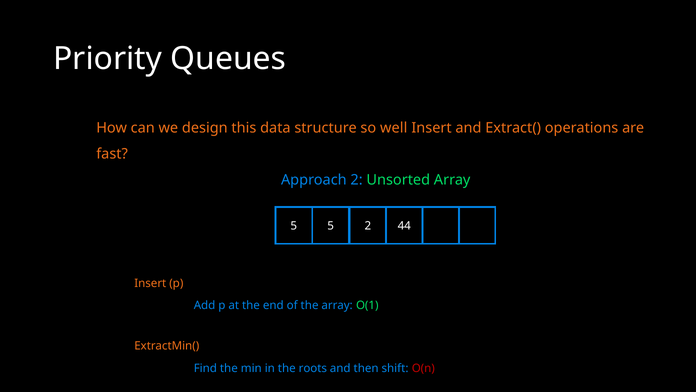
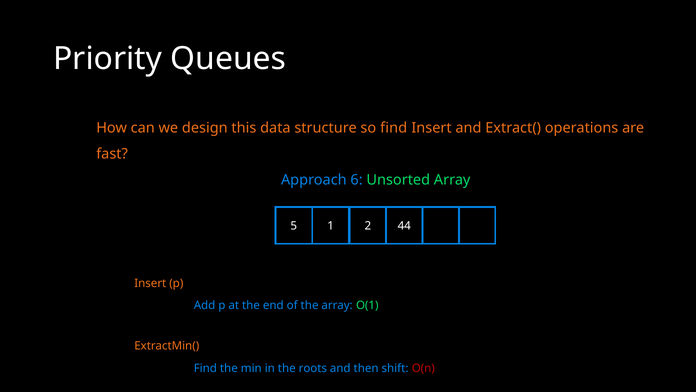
so well: well -> find
Approach 2: 2 -> 6
5 5: 5 -> 1
